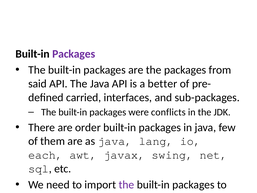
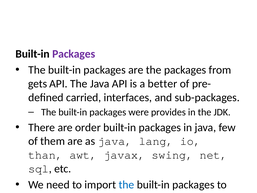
said: said -> gets
conflicts: conflicts -> provides
each: each -> than
the at (126, 184) colour: purple -> blue
